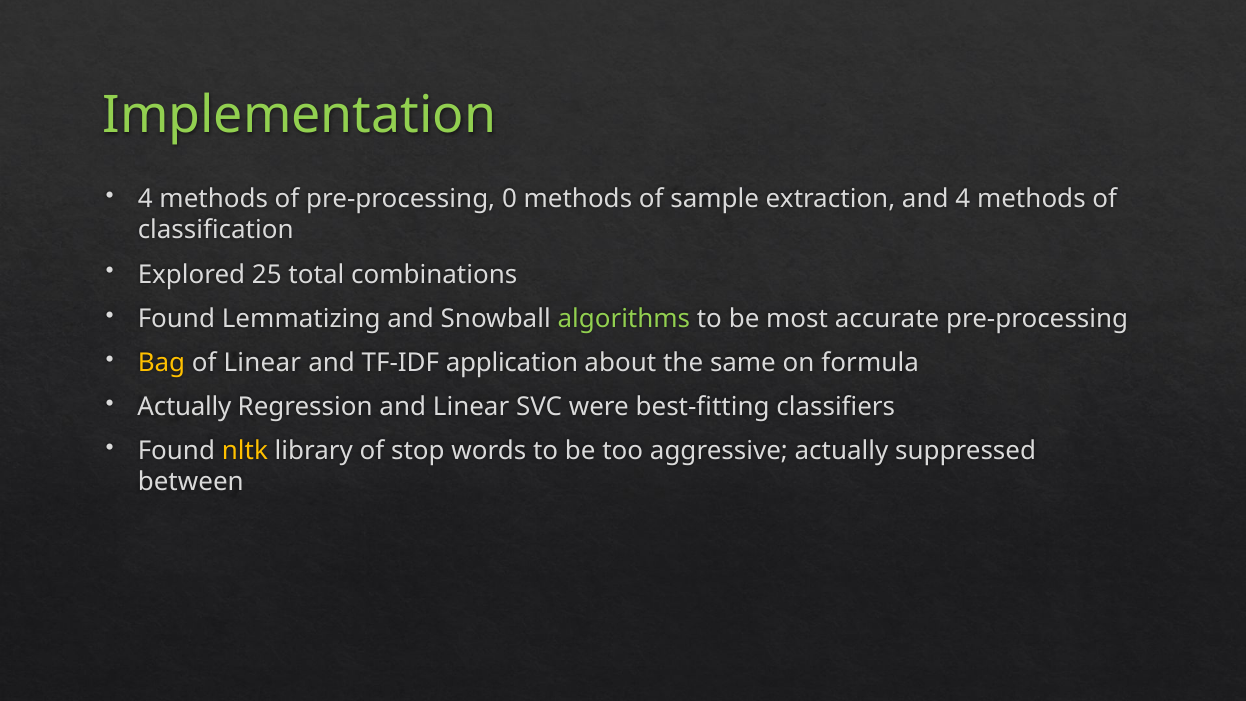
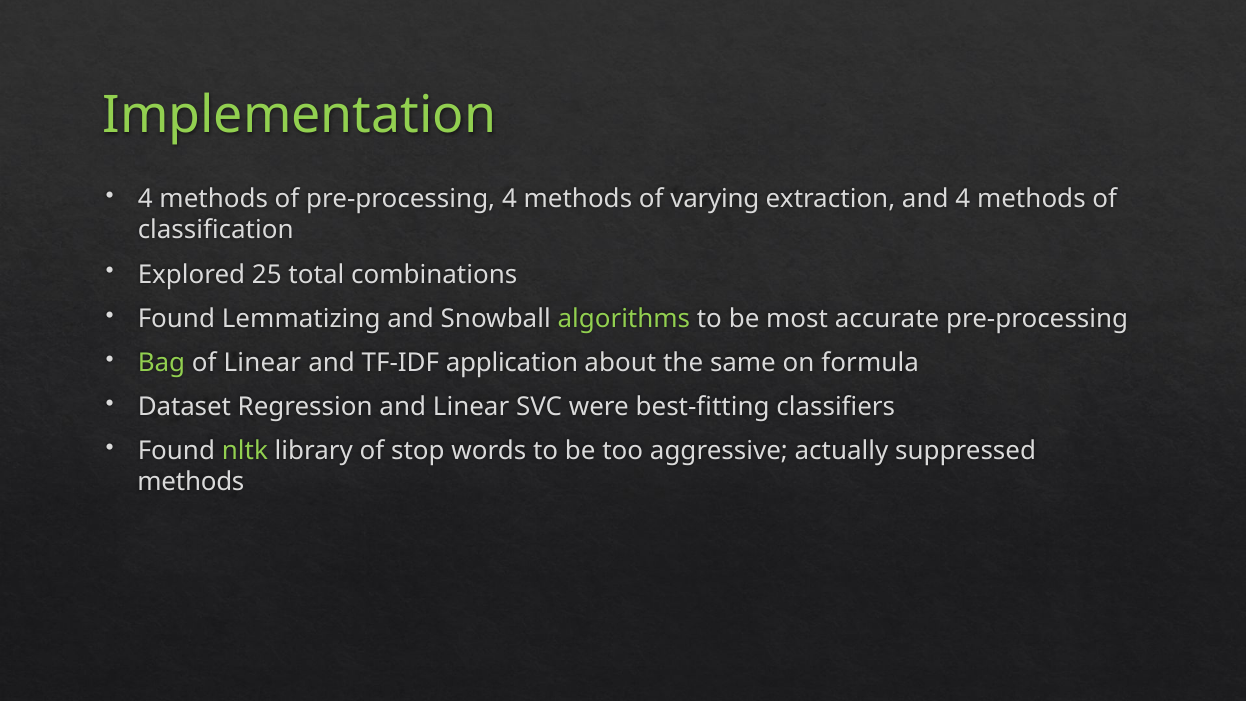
pre-processing 0: 0 -> 4
sample: sample -> varying
Bag colour: yellow -> light green
Actually at (184, 407): Actually -> Dataset
nltk colour: yellow -> light green
between at (191, 482): between -> methods
